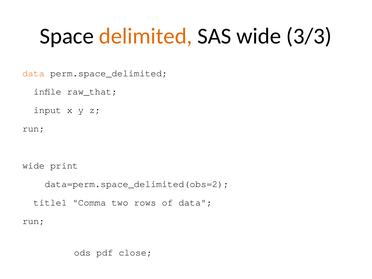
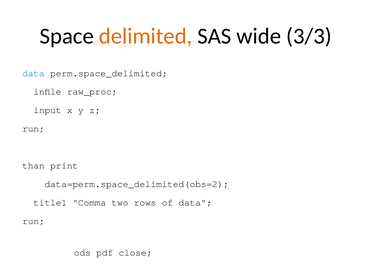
data at (33, 73) colour: orange -> blue
raw_that: raw_that -> raw_proc
wide at (33, 166): wide -> than
